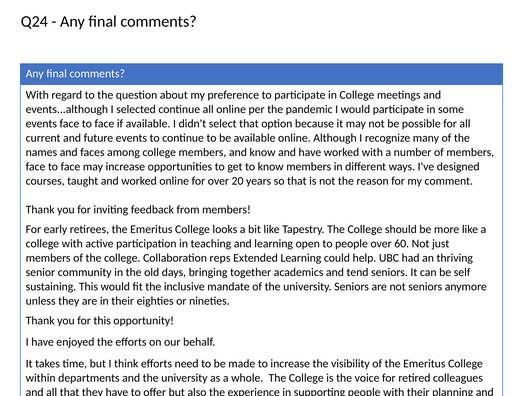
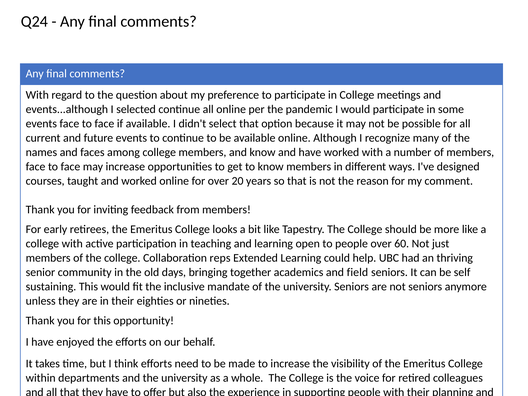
tend: tend -> field
